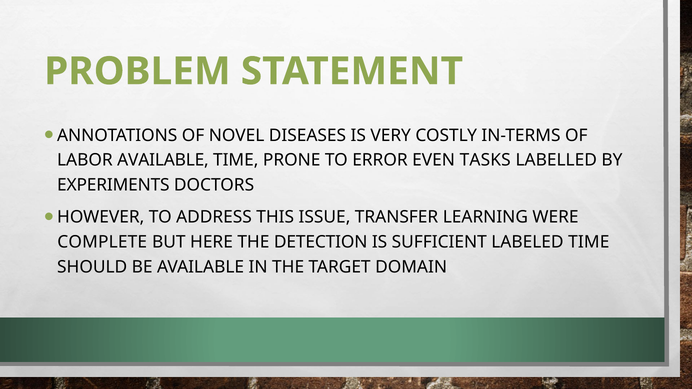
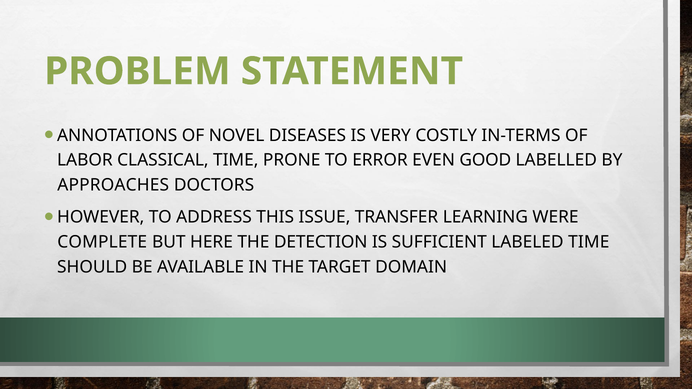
LABOR AVAILABLE: AVAILABLE -> CLASSICAL
TASKS: TASKS -> GOOD
EXPERIMENTS: EXPERIMENTS -> APPROACHES
